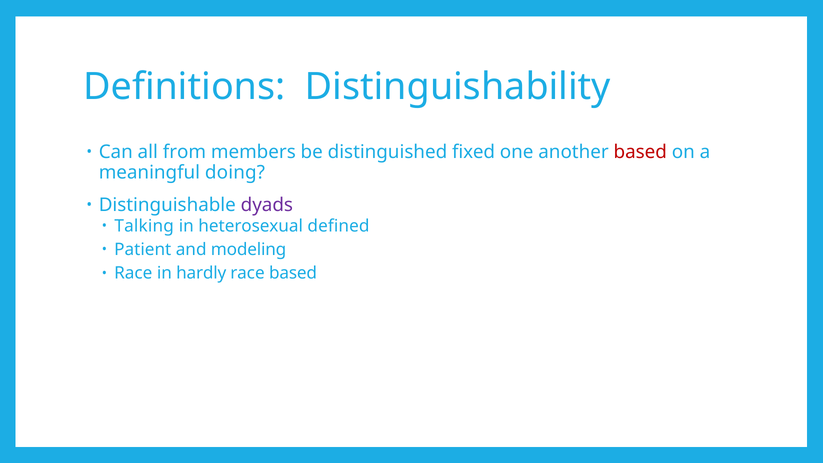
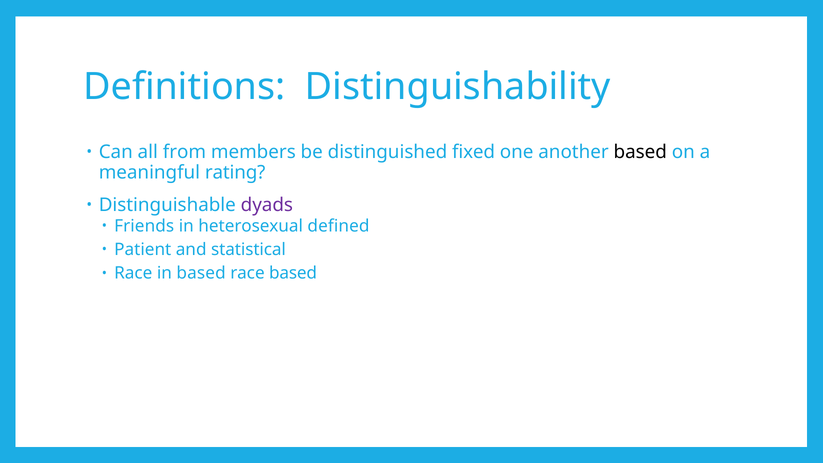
based at (640, 152) colour: red -> black
doing: doing -> rating
Talking: Talking -> Friends
modeling: modeling -> statistical
in hardly: hardly -> based
